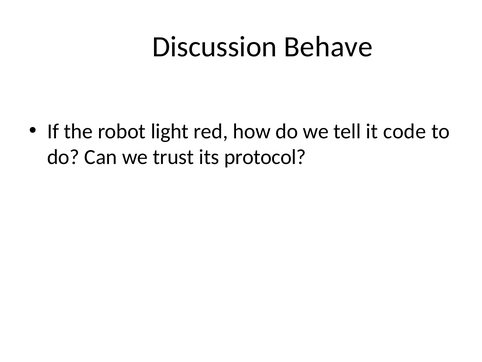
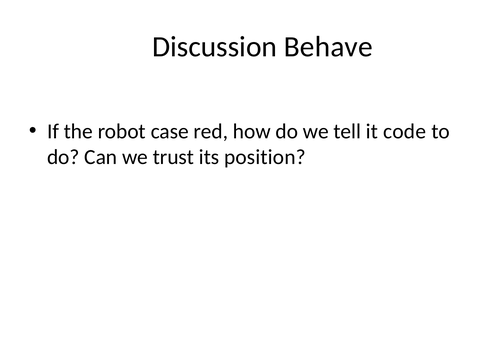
light: light -> case
protocol: protocol -> position
